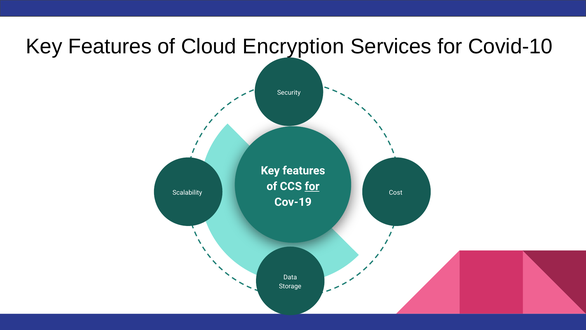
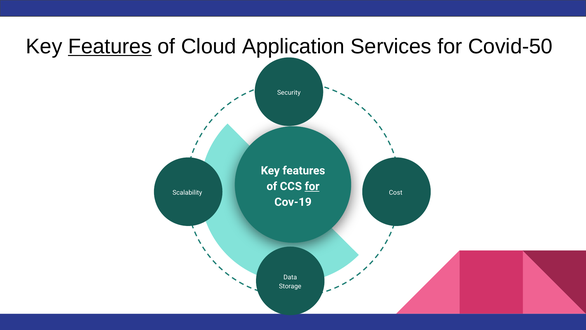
Features at (110, 46) underline: none -> present
Encryption: Encryption -> Application
Covid-10: Covid-10 -> Covid-50
